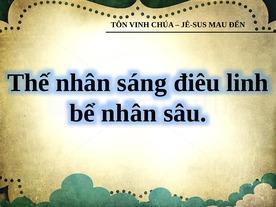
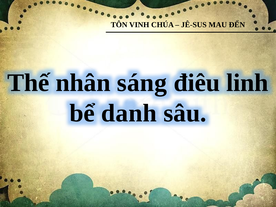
bể nhân: nhân -> danh
